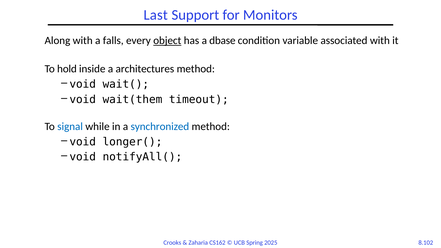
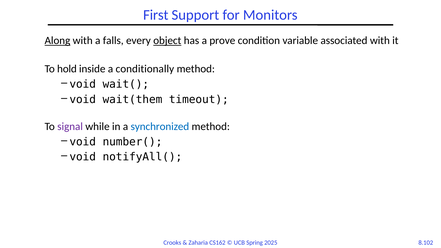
Last: Last -> First
Along underline: none -> present
dbase: dbase -> prove
architectures: architectures -> conditionally
signal colour: blue -> purple
longer(: longer( -> number(
